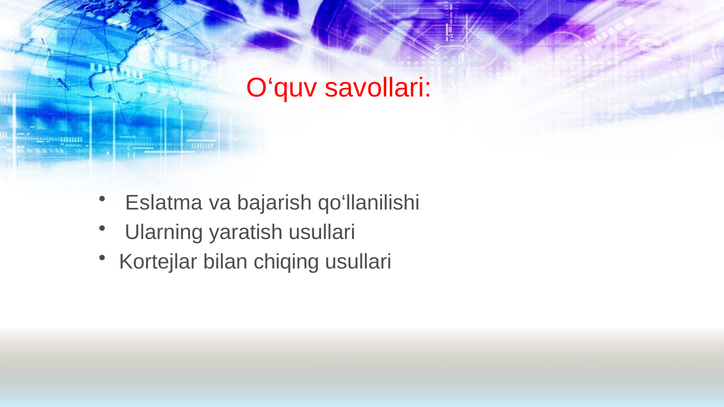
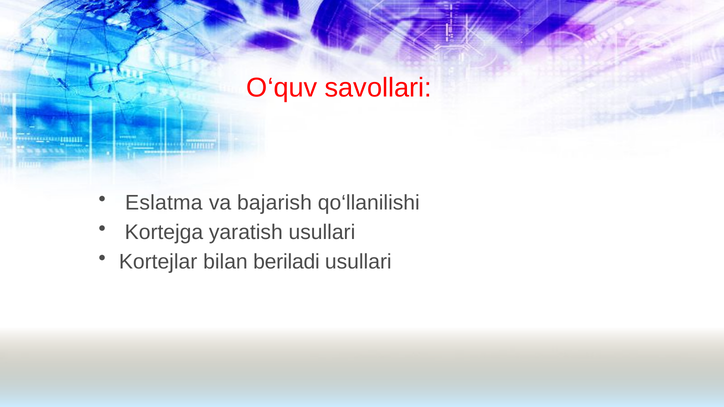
Ularning: Ularning -> Kortejga
chiqing: chiqing -> beriladi
